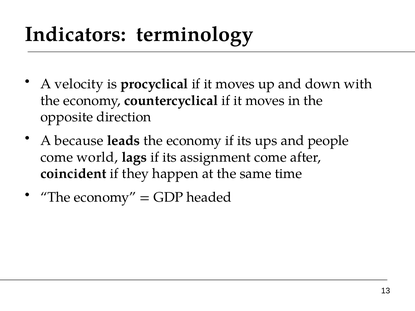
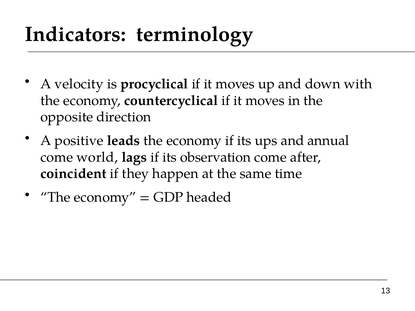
because: because -> positive
people: people -> annual
assignment: assignment -> observation
